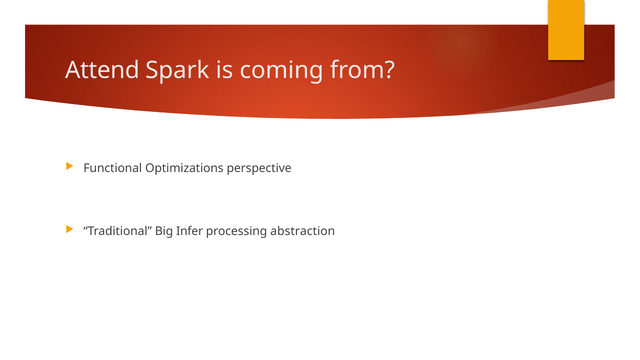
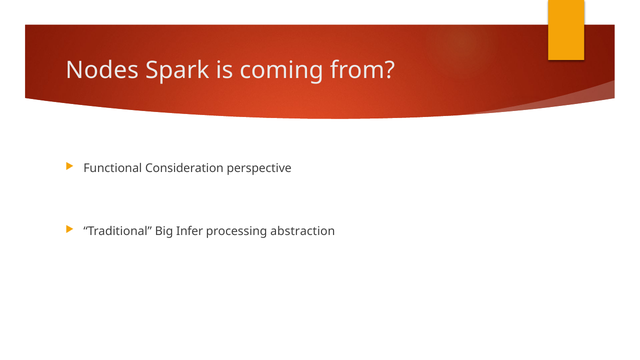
Attend: Attend -> Nodes
Optimizations: Optimizations -> Consideration
